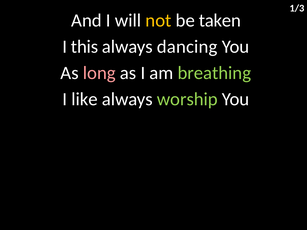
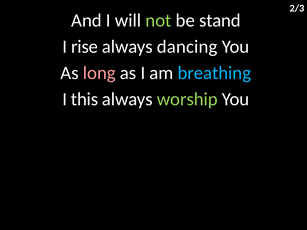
1/3: 1/3 -> 2/3
not colour: yellow -> light green
taken: taken -> stand
this: this -> rise
breathing colour: light green -> light blue
like: like -> this
